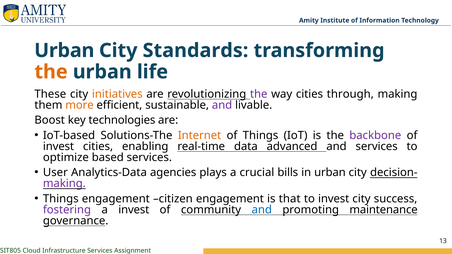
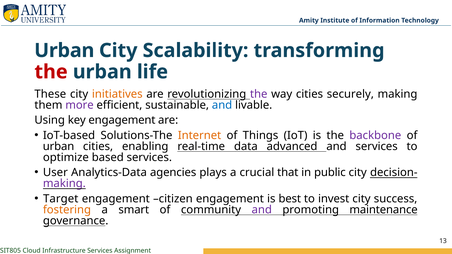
Standards: Standards -> Scalability
the at (51, 72) colour: orange -> red
through: through -> securely
more colour: orange -> purple
and at (222, 105) colour: purple -> blue
Boost: Boost -> Using
key technologies: technologies -> engagement
invest at (58, 147): invest -> urban
bills: bills -> that
in urban: urban -> public
Things at (61, 199): Things -> Target
that: that -> best
fostering colour: purple -> orange
a invest: invest -> smart
and at (262, 210) colour: blue -> purple
